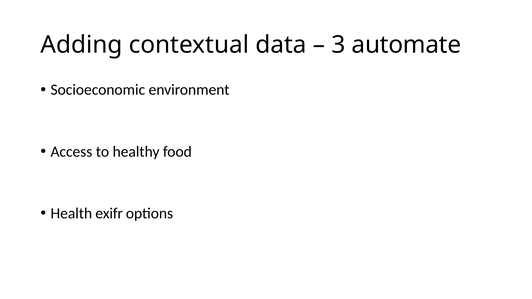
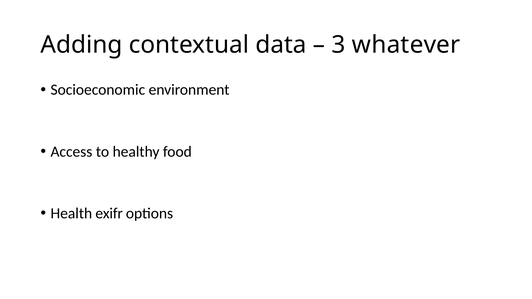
automate: automate -> whatever
